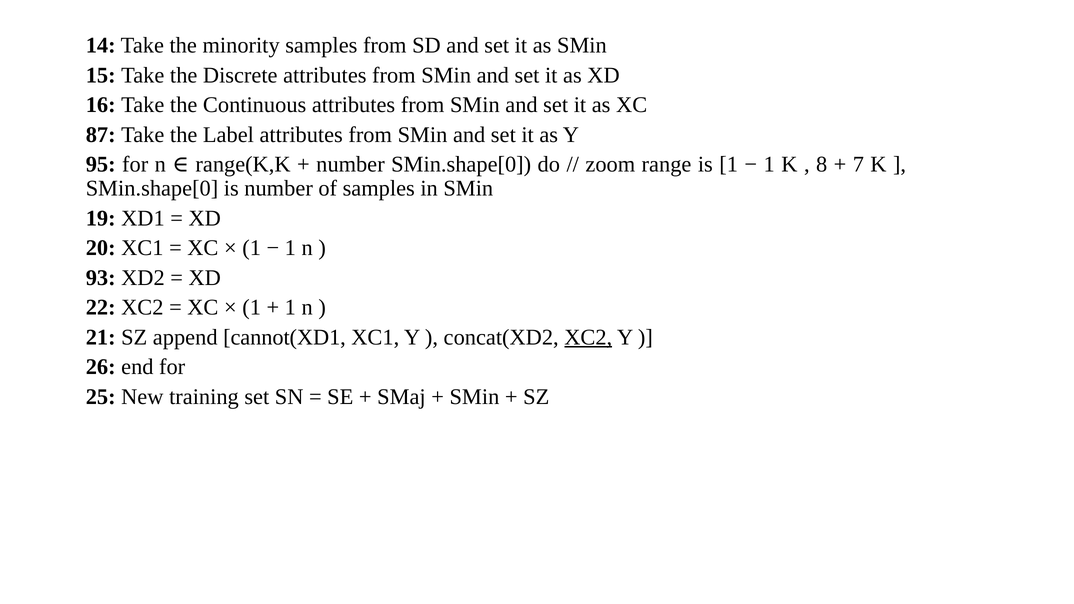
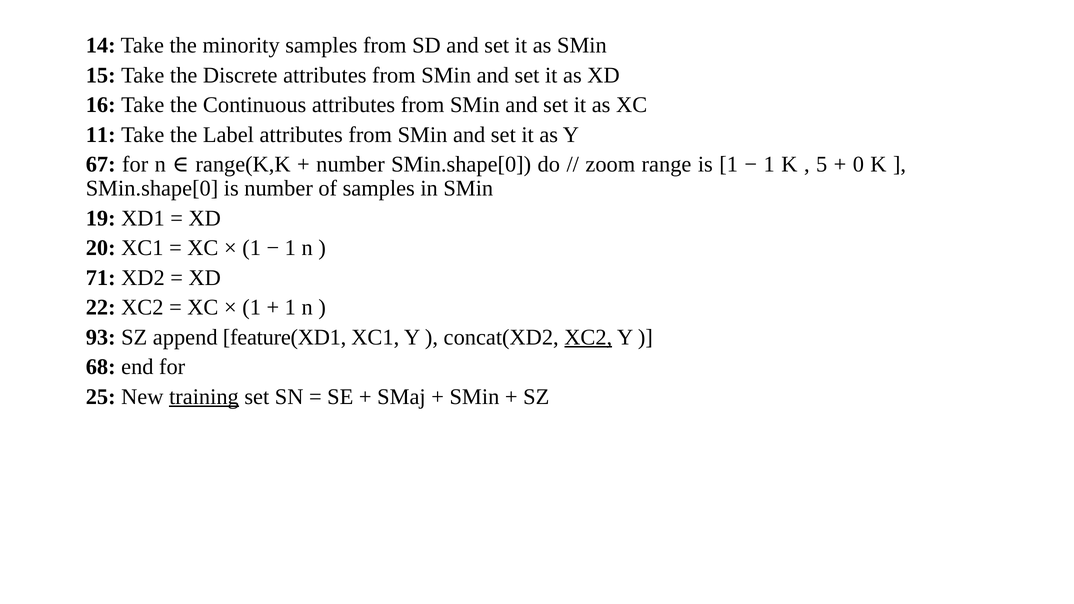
87: 87 -> 11
95: 95 -> 67
8: 8 -> 5
7: 7 -> 0
93: 93 -> 71
21: 21 -> 93
cannot(XD1: cannot(XD1 -> feature(XD1
26: 26 -> 68
training underline: none -> present
